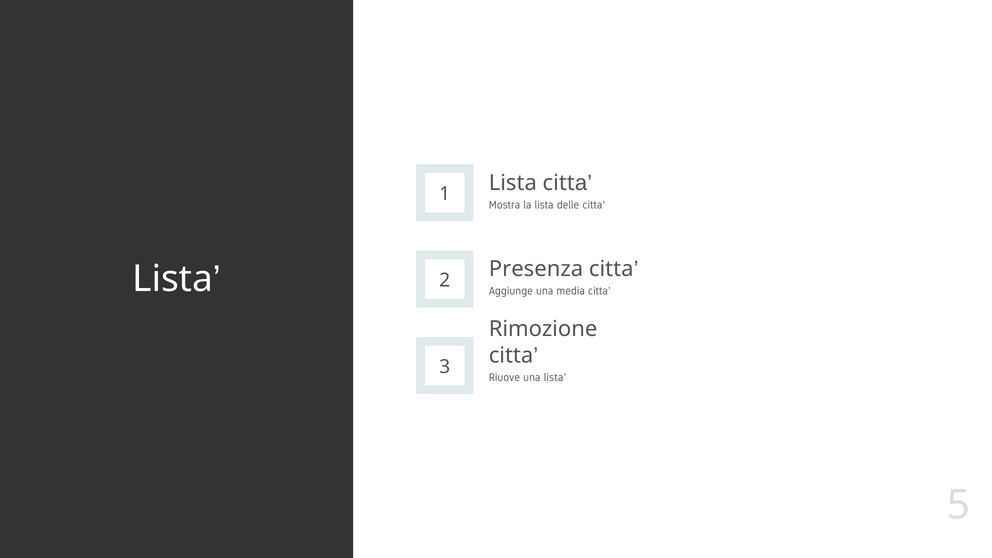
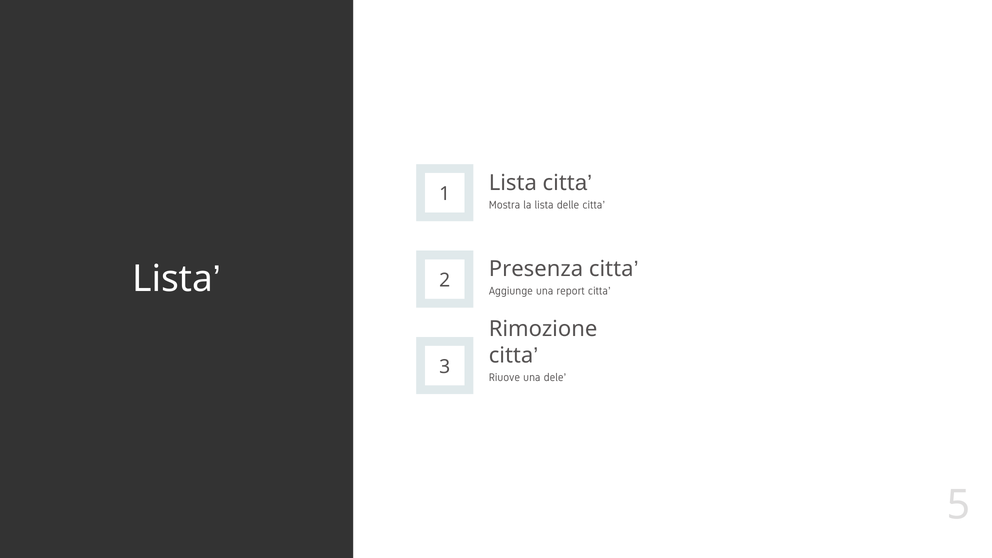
media: media -> report
una lista: lista -> dele
